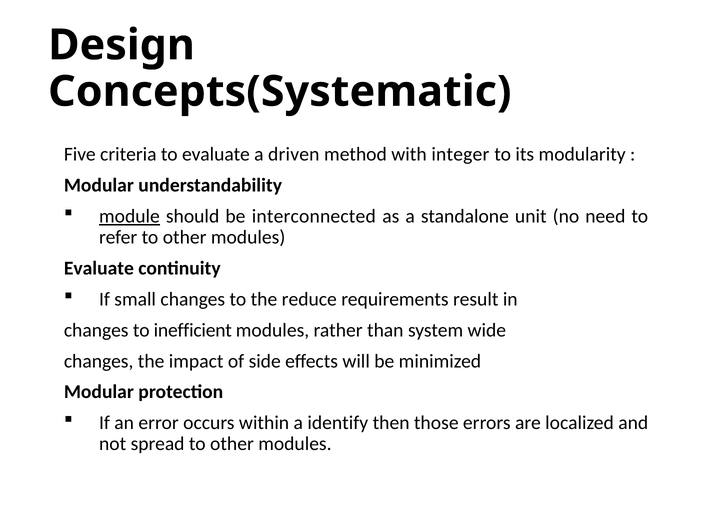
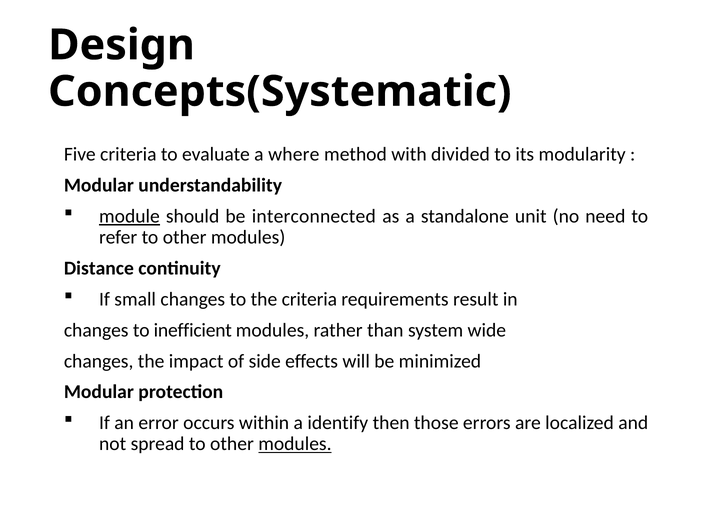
driven: driven -> where
integer: integer -> divided
Evaluate at (99, 268): Evaluate -> Distance
the reduce: reduce -> criteria
modules at (295, 444) underline: none -> present
